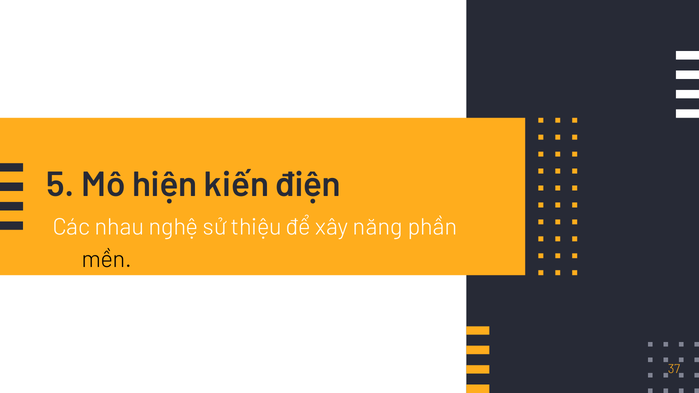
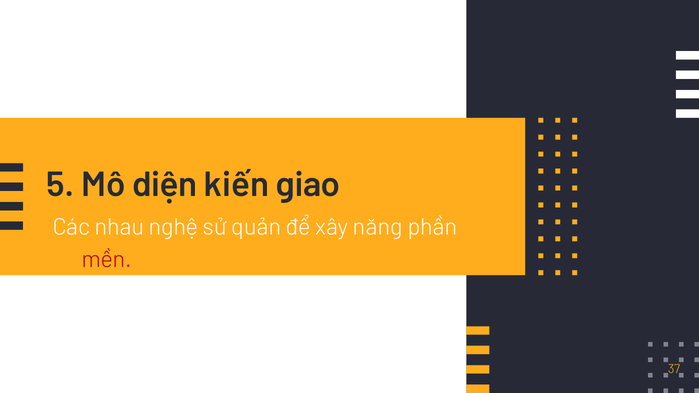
hiện: hiện -> diện
điện: điện -> giao
thiệu: thiệu -> quản
mền colour: black -> red
